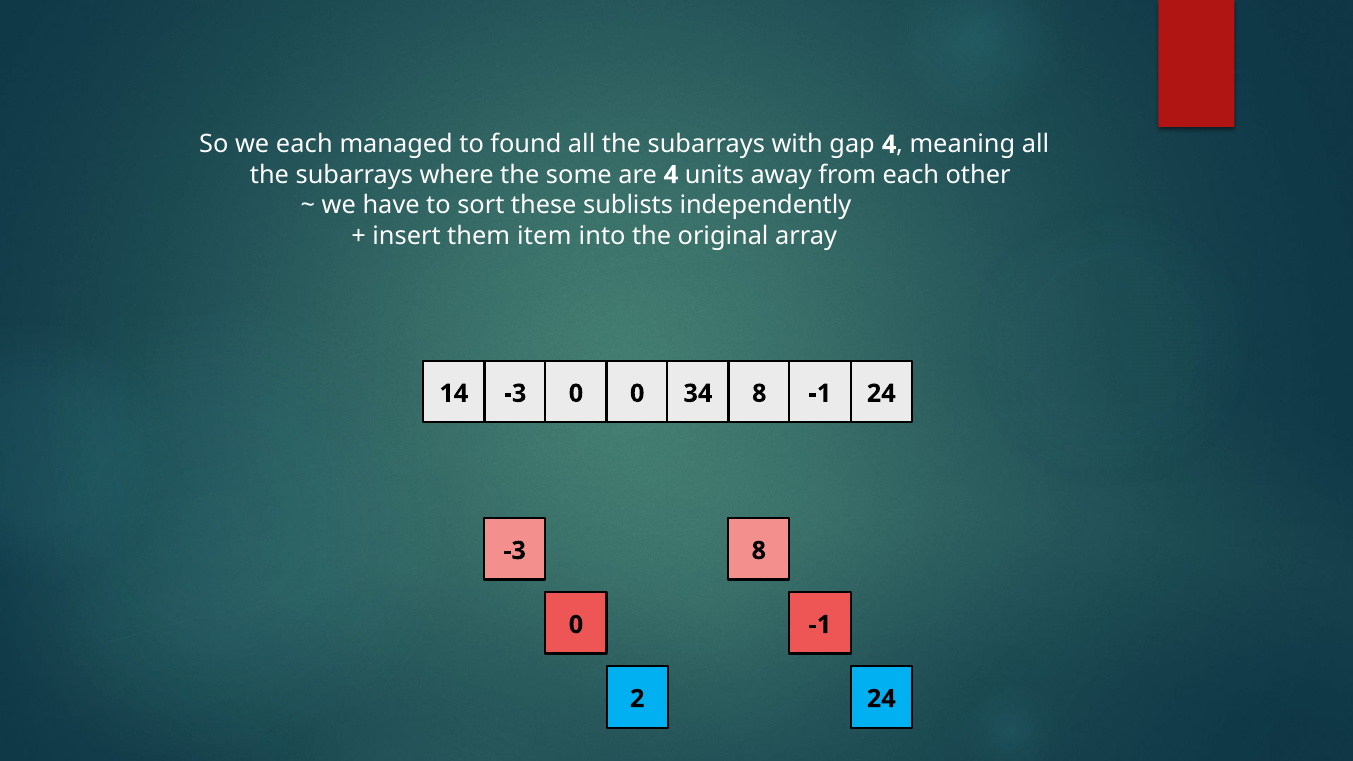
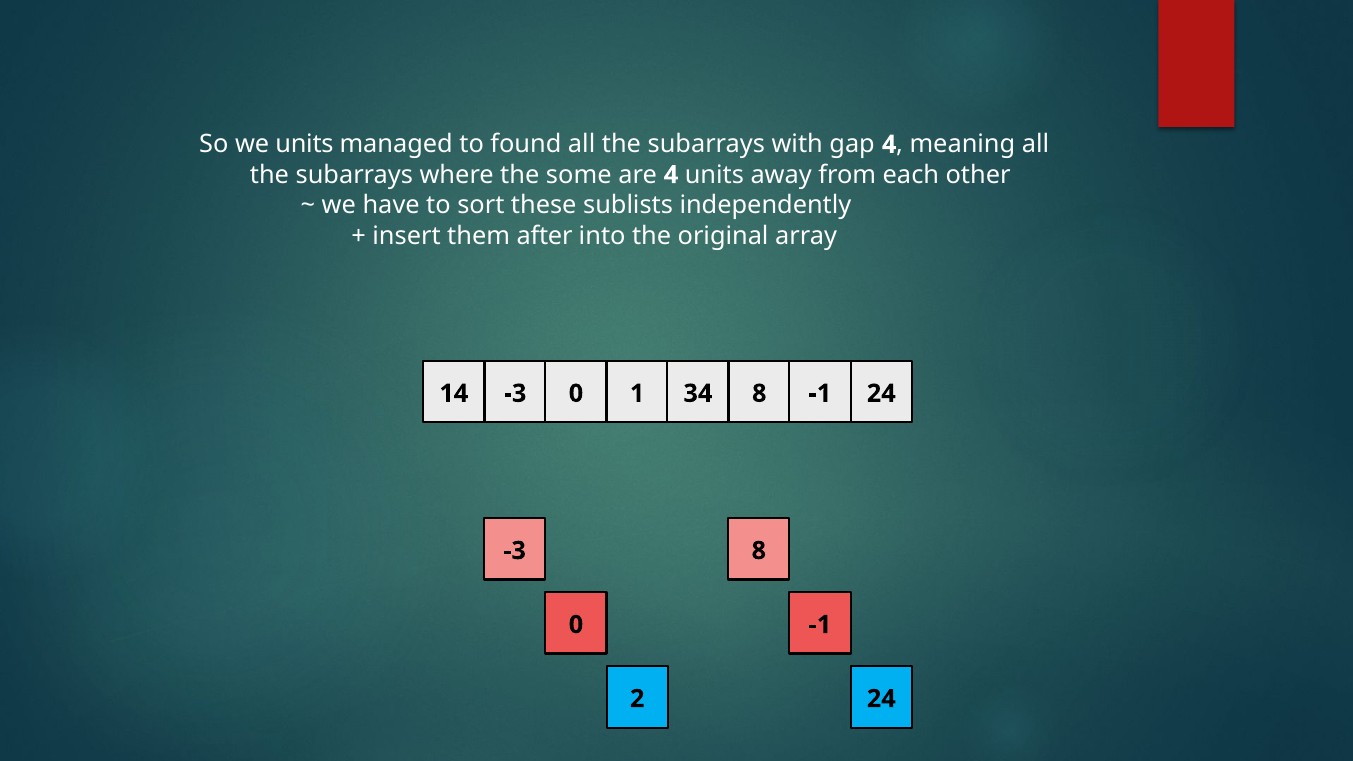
we each: each -> units
item: item -> after
0 0: 0 -> 1
